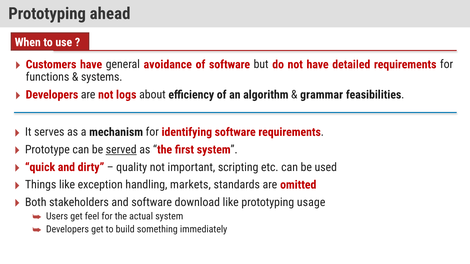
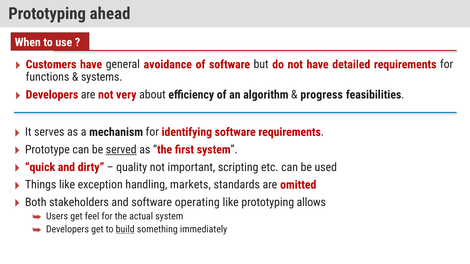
logs: logs -> very
grammar: grammar -> progress
download: download -> operating
usage: usage -> allows
build underline: none -> present
